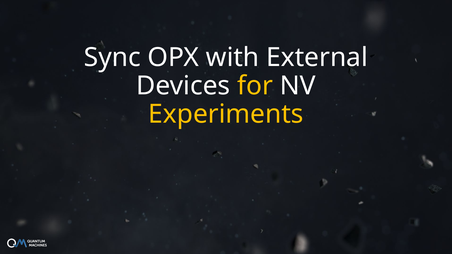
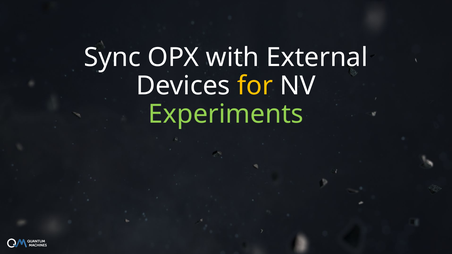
Experiments colour: yellow -> light green
